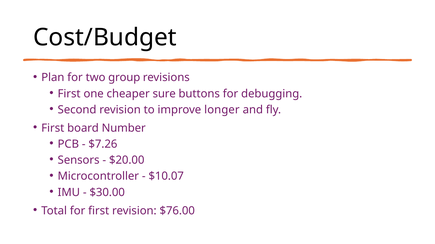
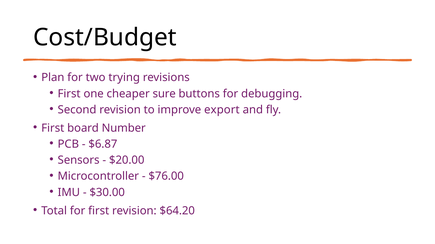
group: group -> trying
longer: longer -> export
$7.26: $7.26 -> $6.87
$10.07: $10.07 -> $76.00
$76.00: $76.00 -> $64.20
